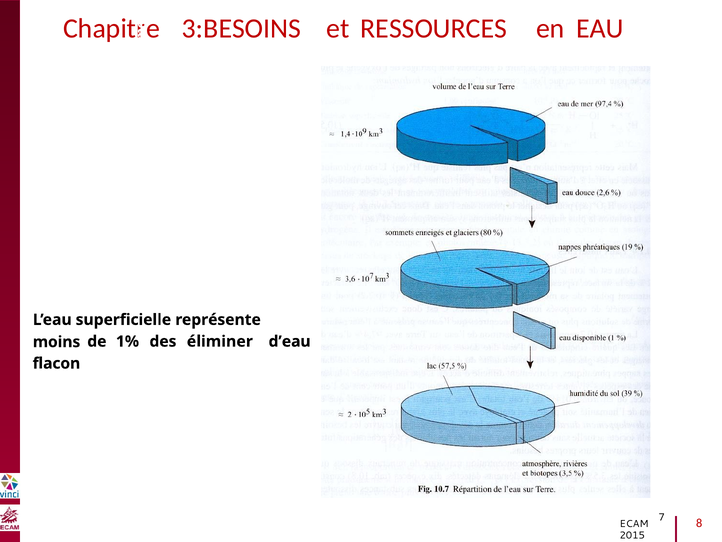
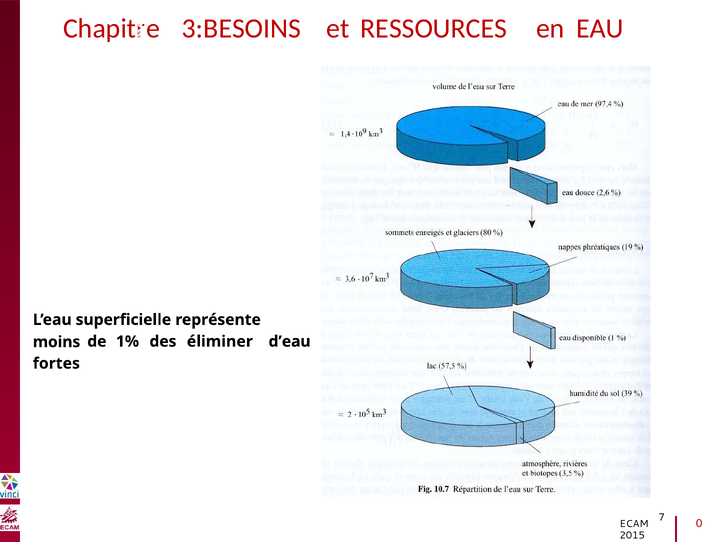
flacon: flacon -> fortes
7 8: 8 -> 0
